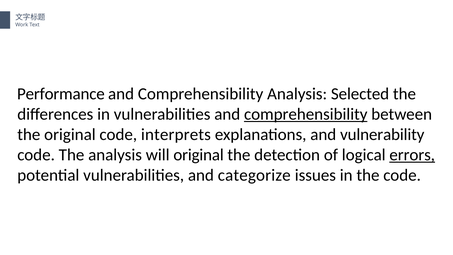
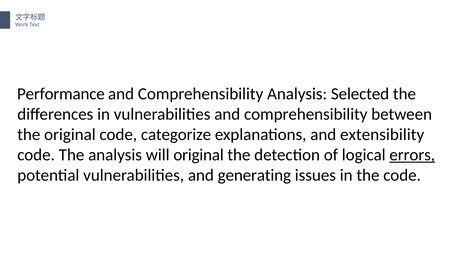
comprehensibility at (306, 114) underline: present -> none
interprets: interprets -> categorize
vulnerability: vulnerability -> extensibility
categorize: categorize -> generating
